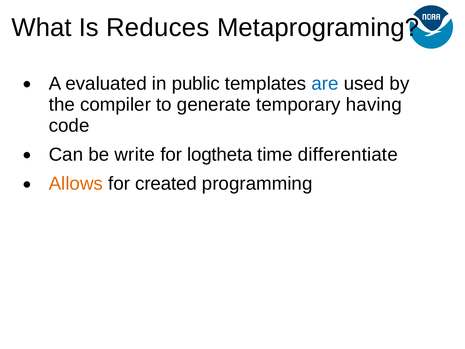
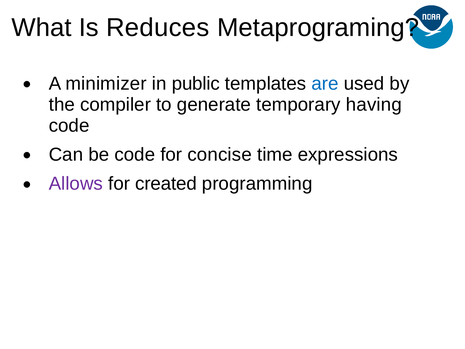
evaluated: evaluated -> minimizer
be write: write -> code
logtheta: logtheta -> concise
differentiate: differentiate -> expressions
Allows colour: orange -> purple
